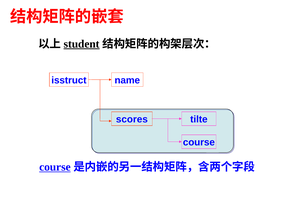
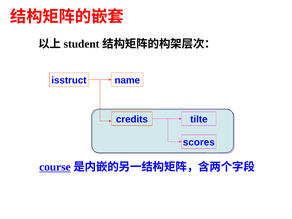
student underline: present -> none
scores: scores -> credits
course at (199, 142): course -> scores
